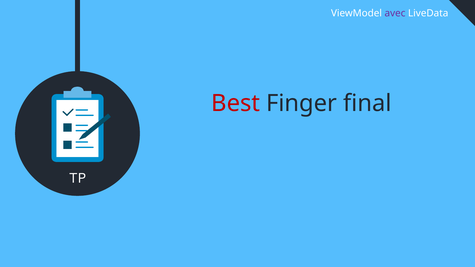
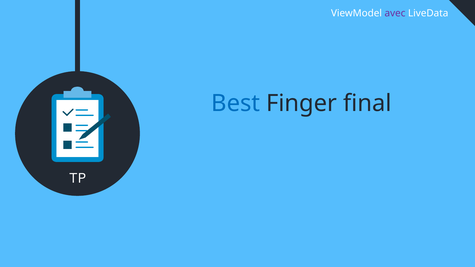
Best colour: red -> blue
